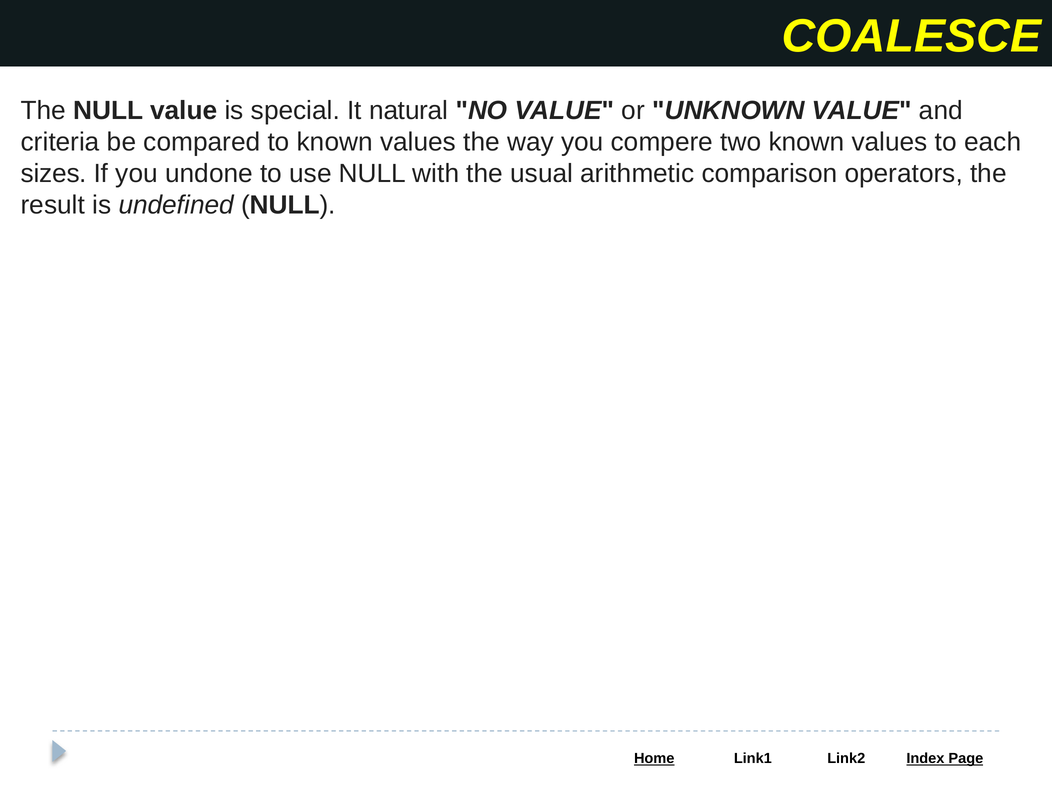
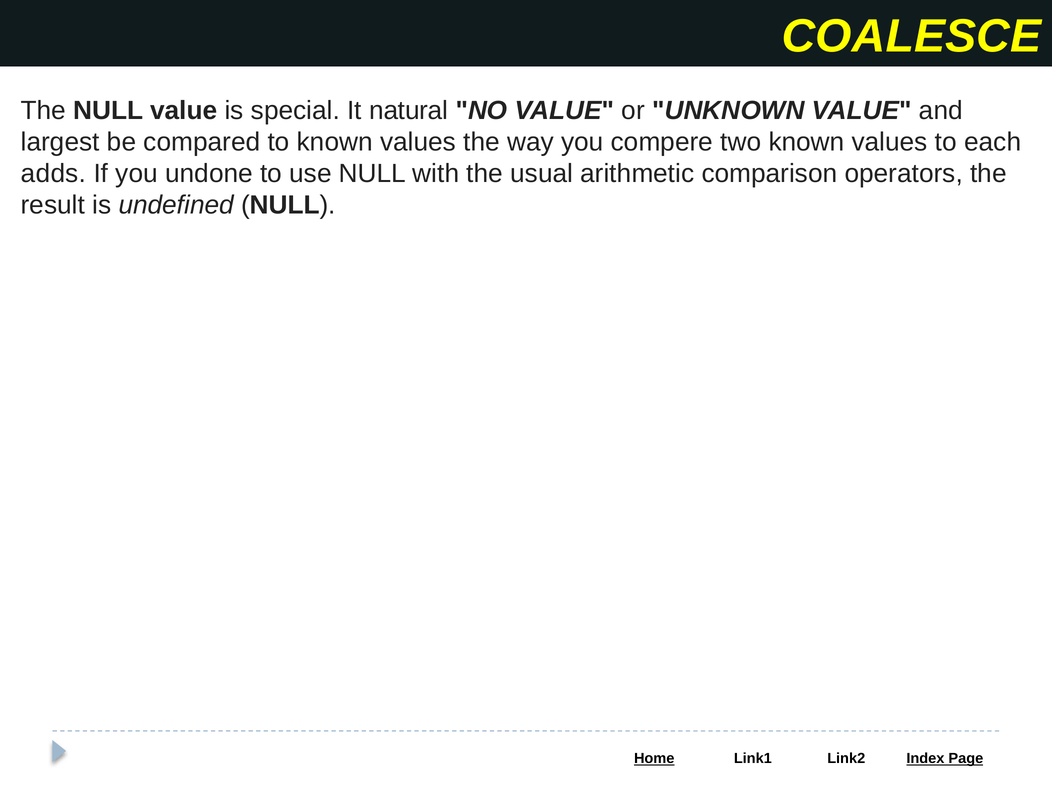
criteria: criteria -> largest
sizes: sizes -> adds
